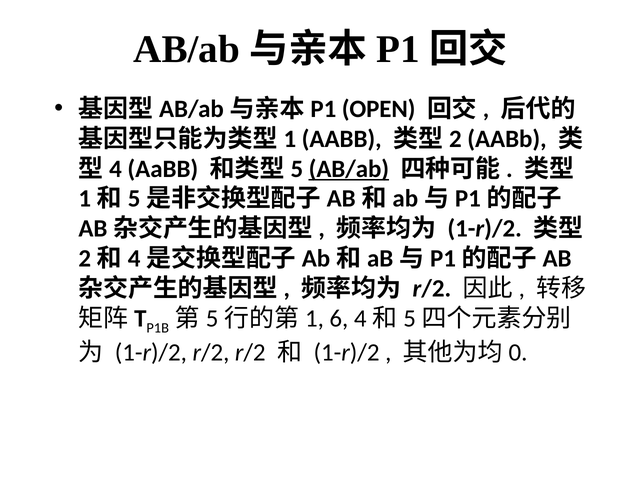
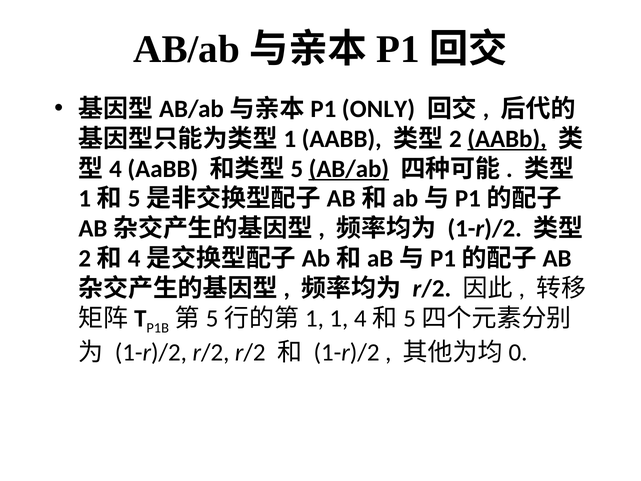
OPEN: OPEN -> ONLY
AABb at (507, 139) underline: none -> present
6: 6 -> 1
